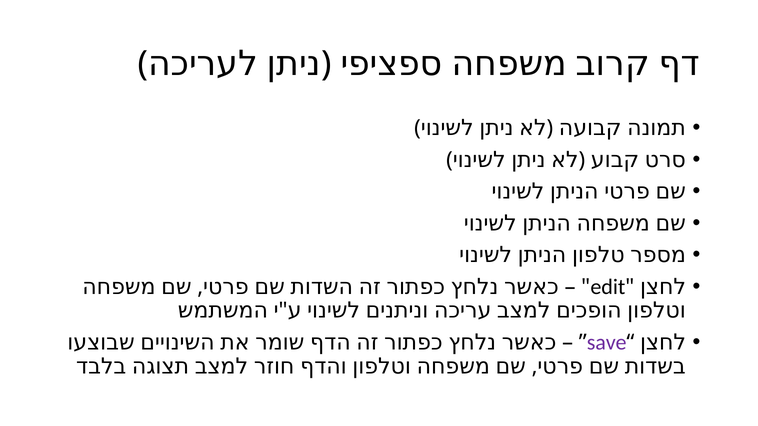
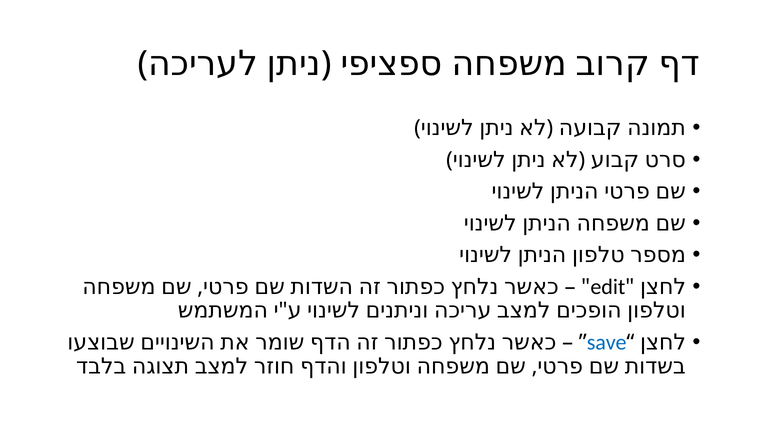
save colour: purple -> blue
